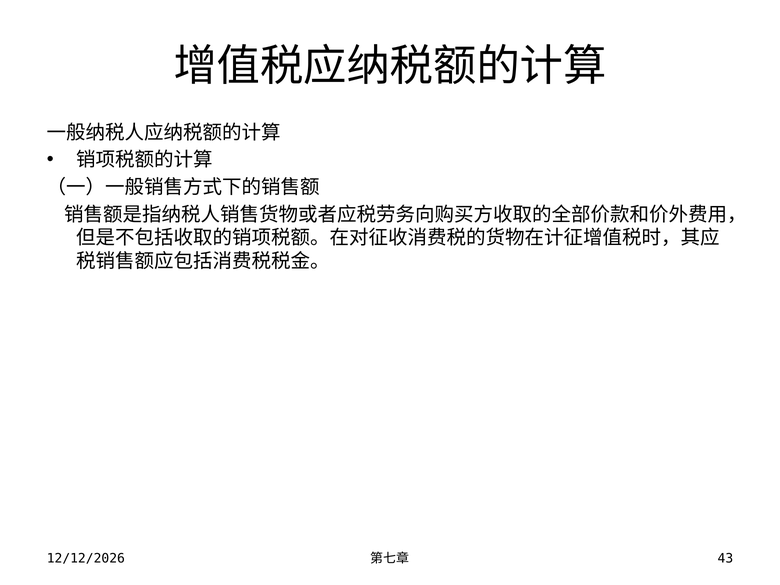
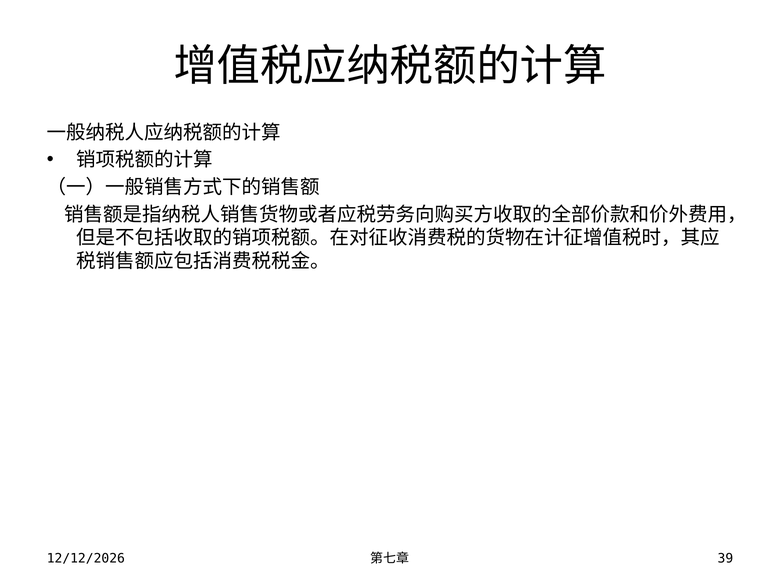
43: 43 -> 39
